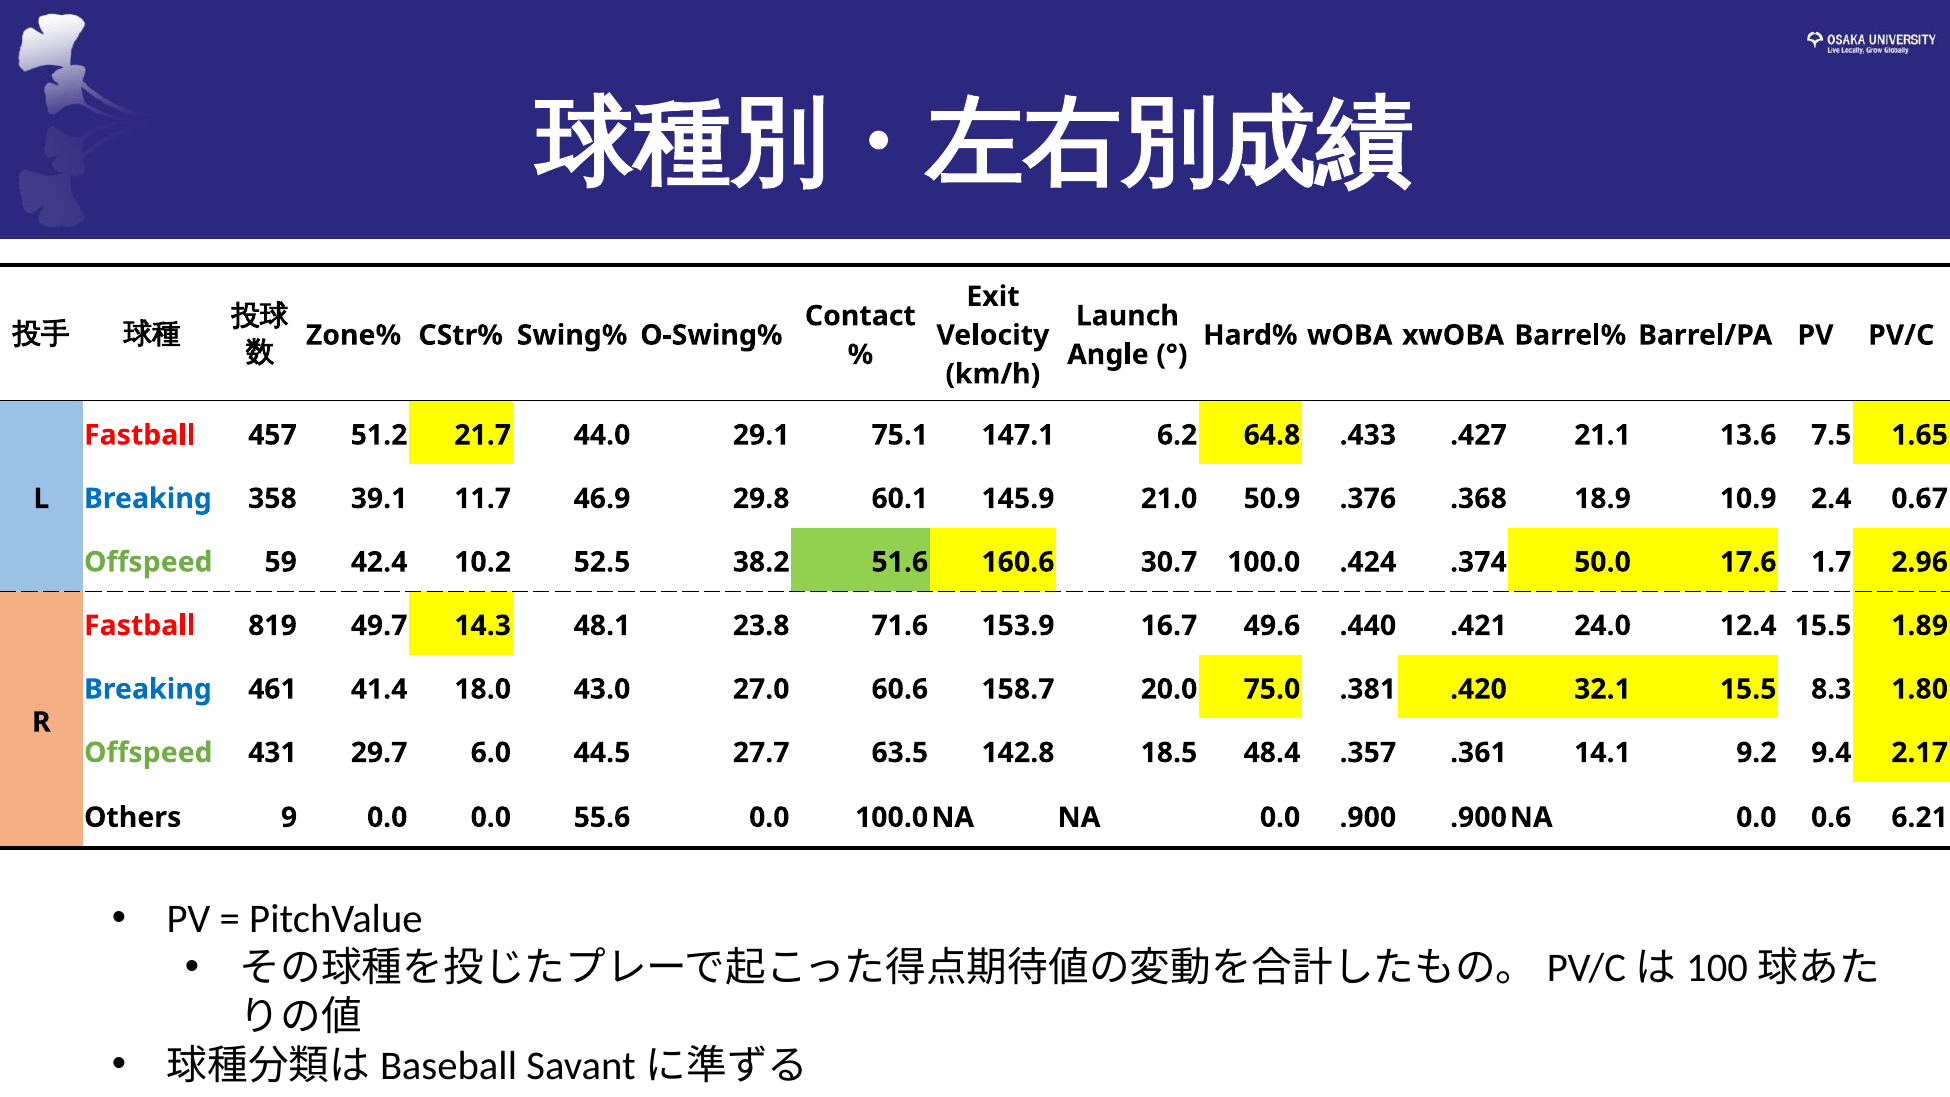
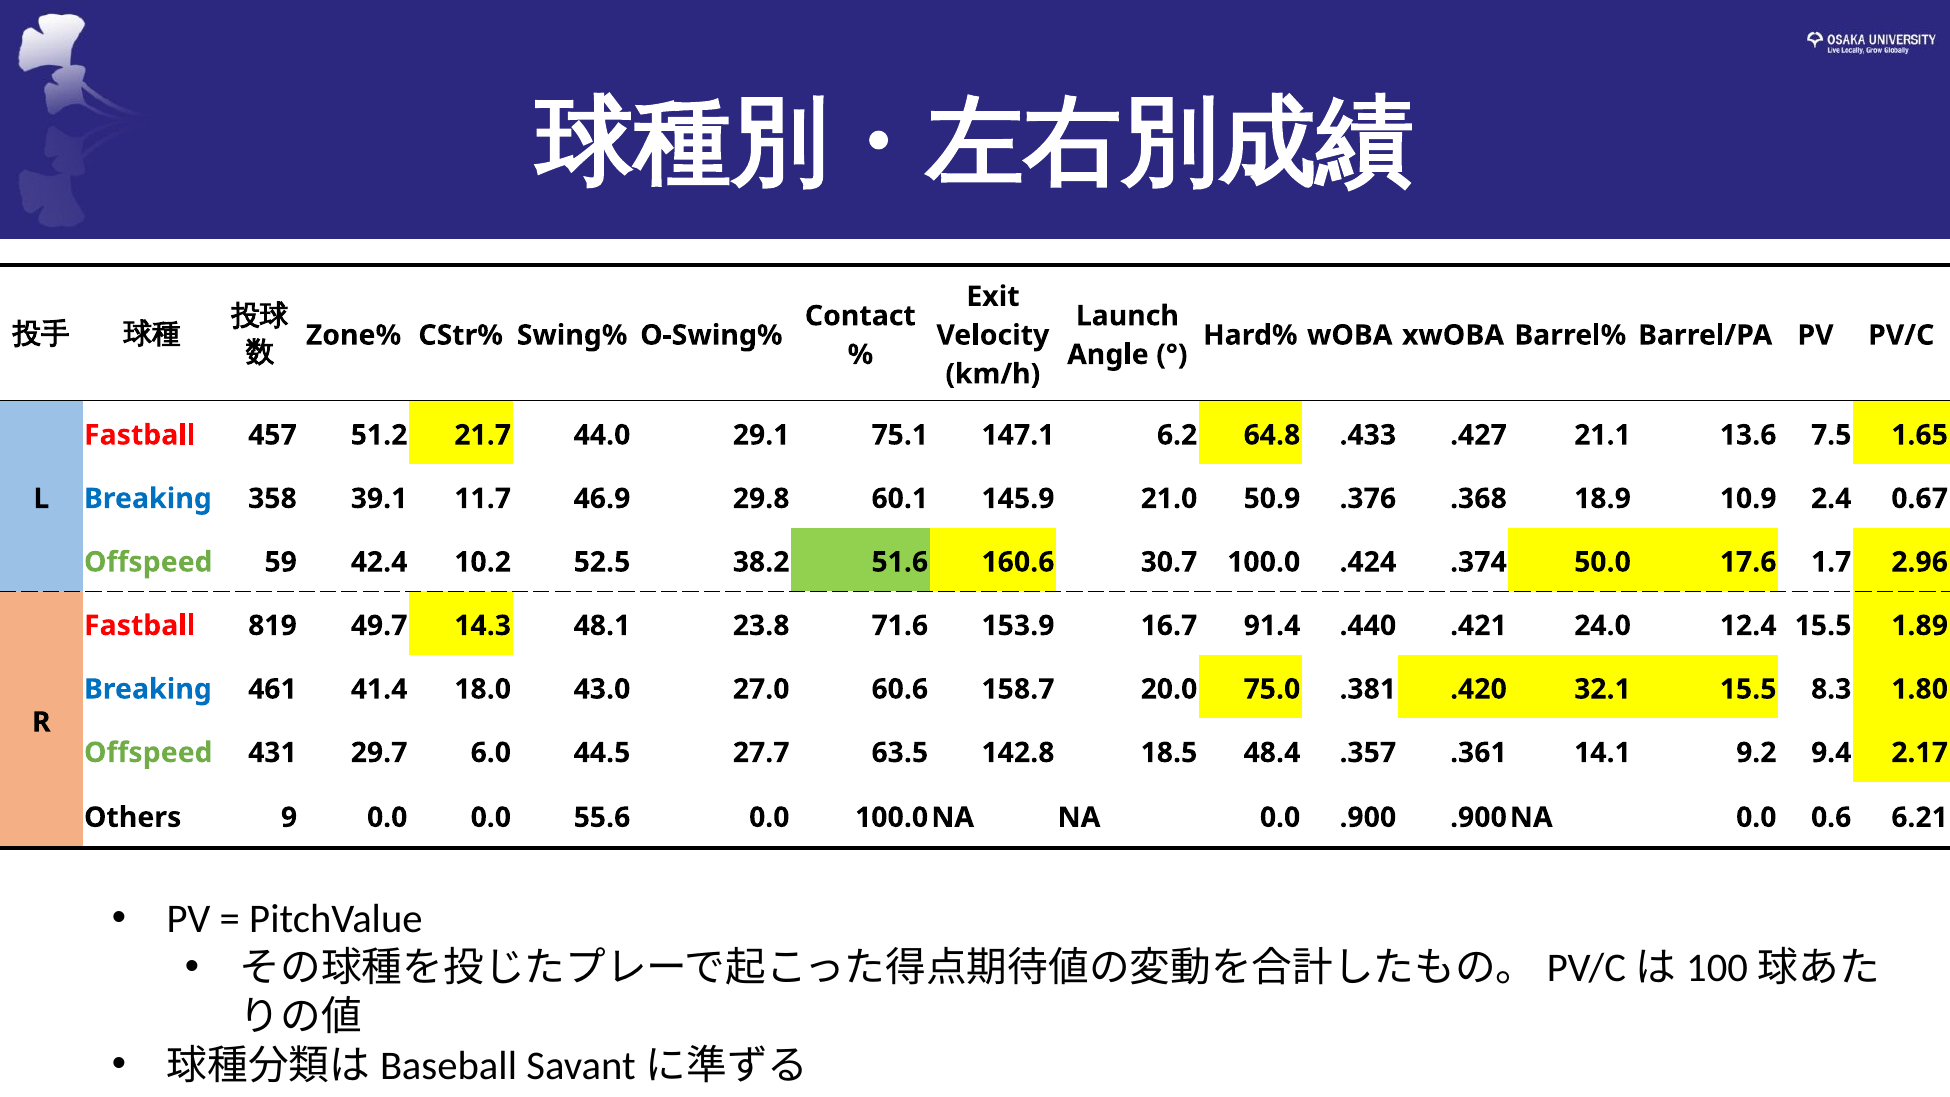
49.6: 49.6 -> 91.4
